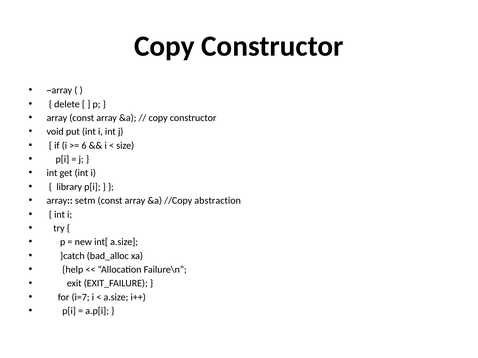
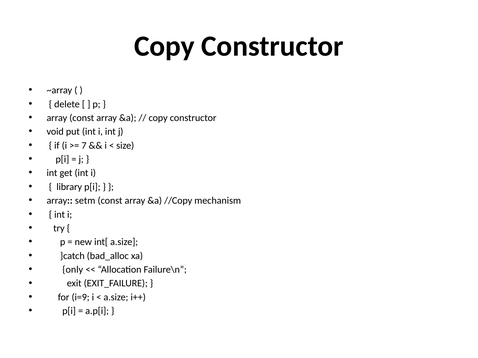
6: 6 -> 7
abstraction: abstraction -> mechanism
help: help -> only
i=7: i=7 -> i=9
